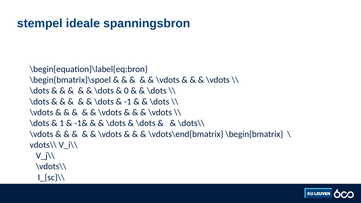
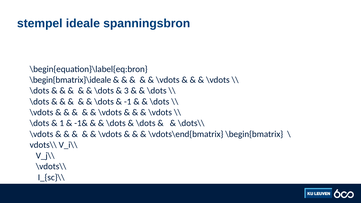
\begin{bmatrix}\spoel: \begin{bmatrix}\spoel -> \begin{bmatrix}\ideale
0: 0 -> 3
